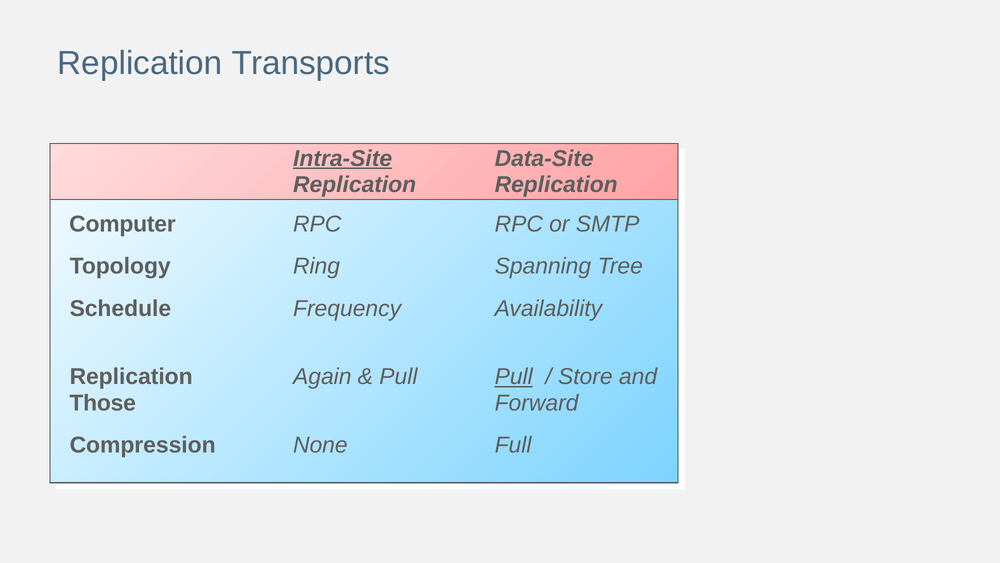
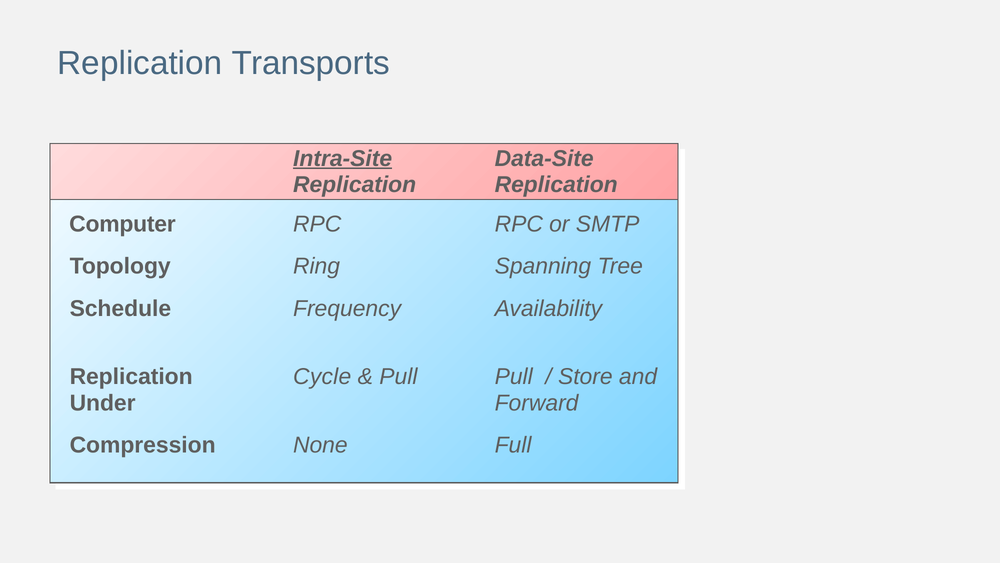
Again: Again -> Cycle
Pull at (514, 376) underline: present -> none
Those: Those -> Under
